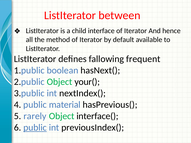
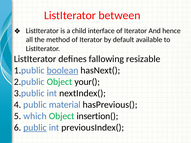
frequent: frequent -> resizable
boolean underline: none -> present
rarely: rarely -> which
interface(: interface( -> insertion(
